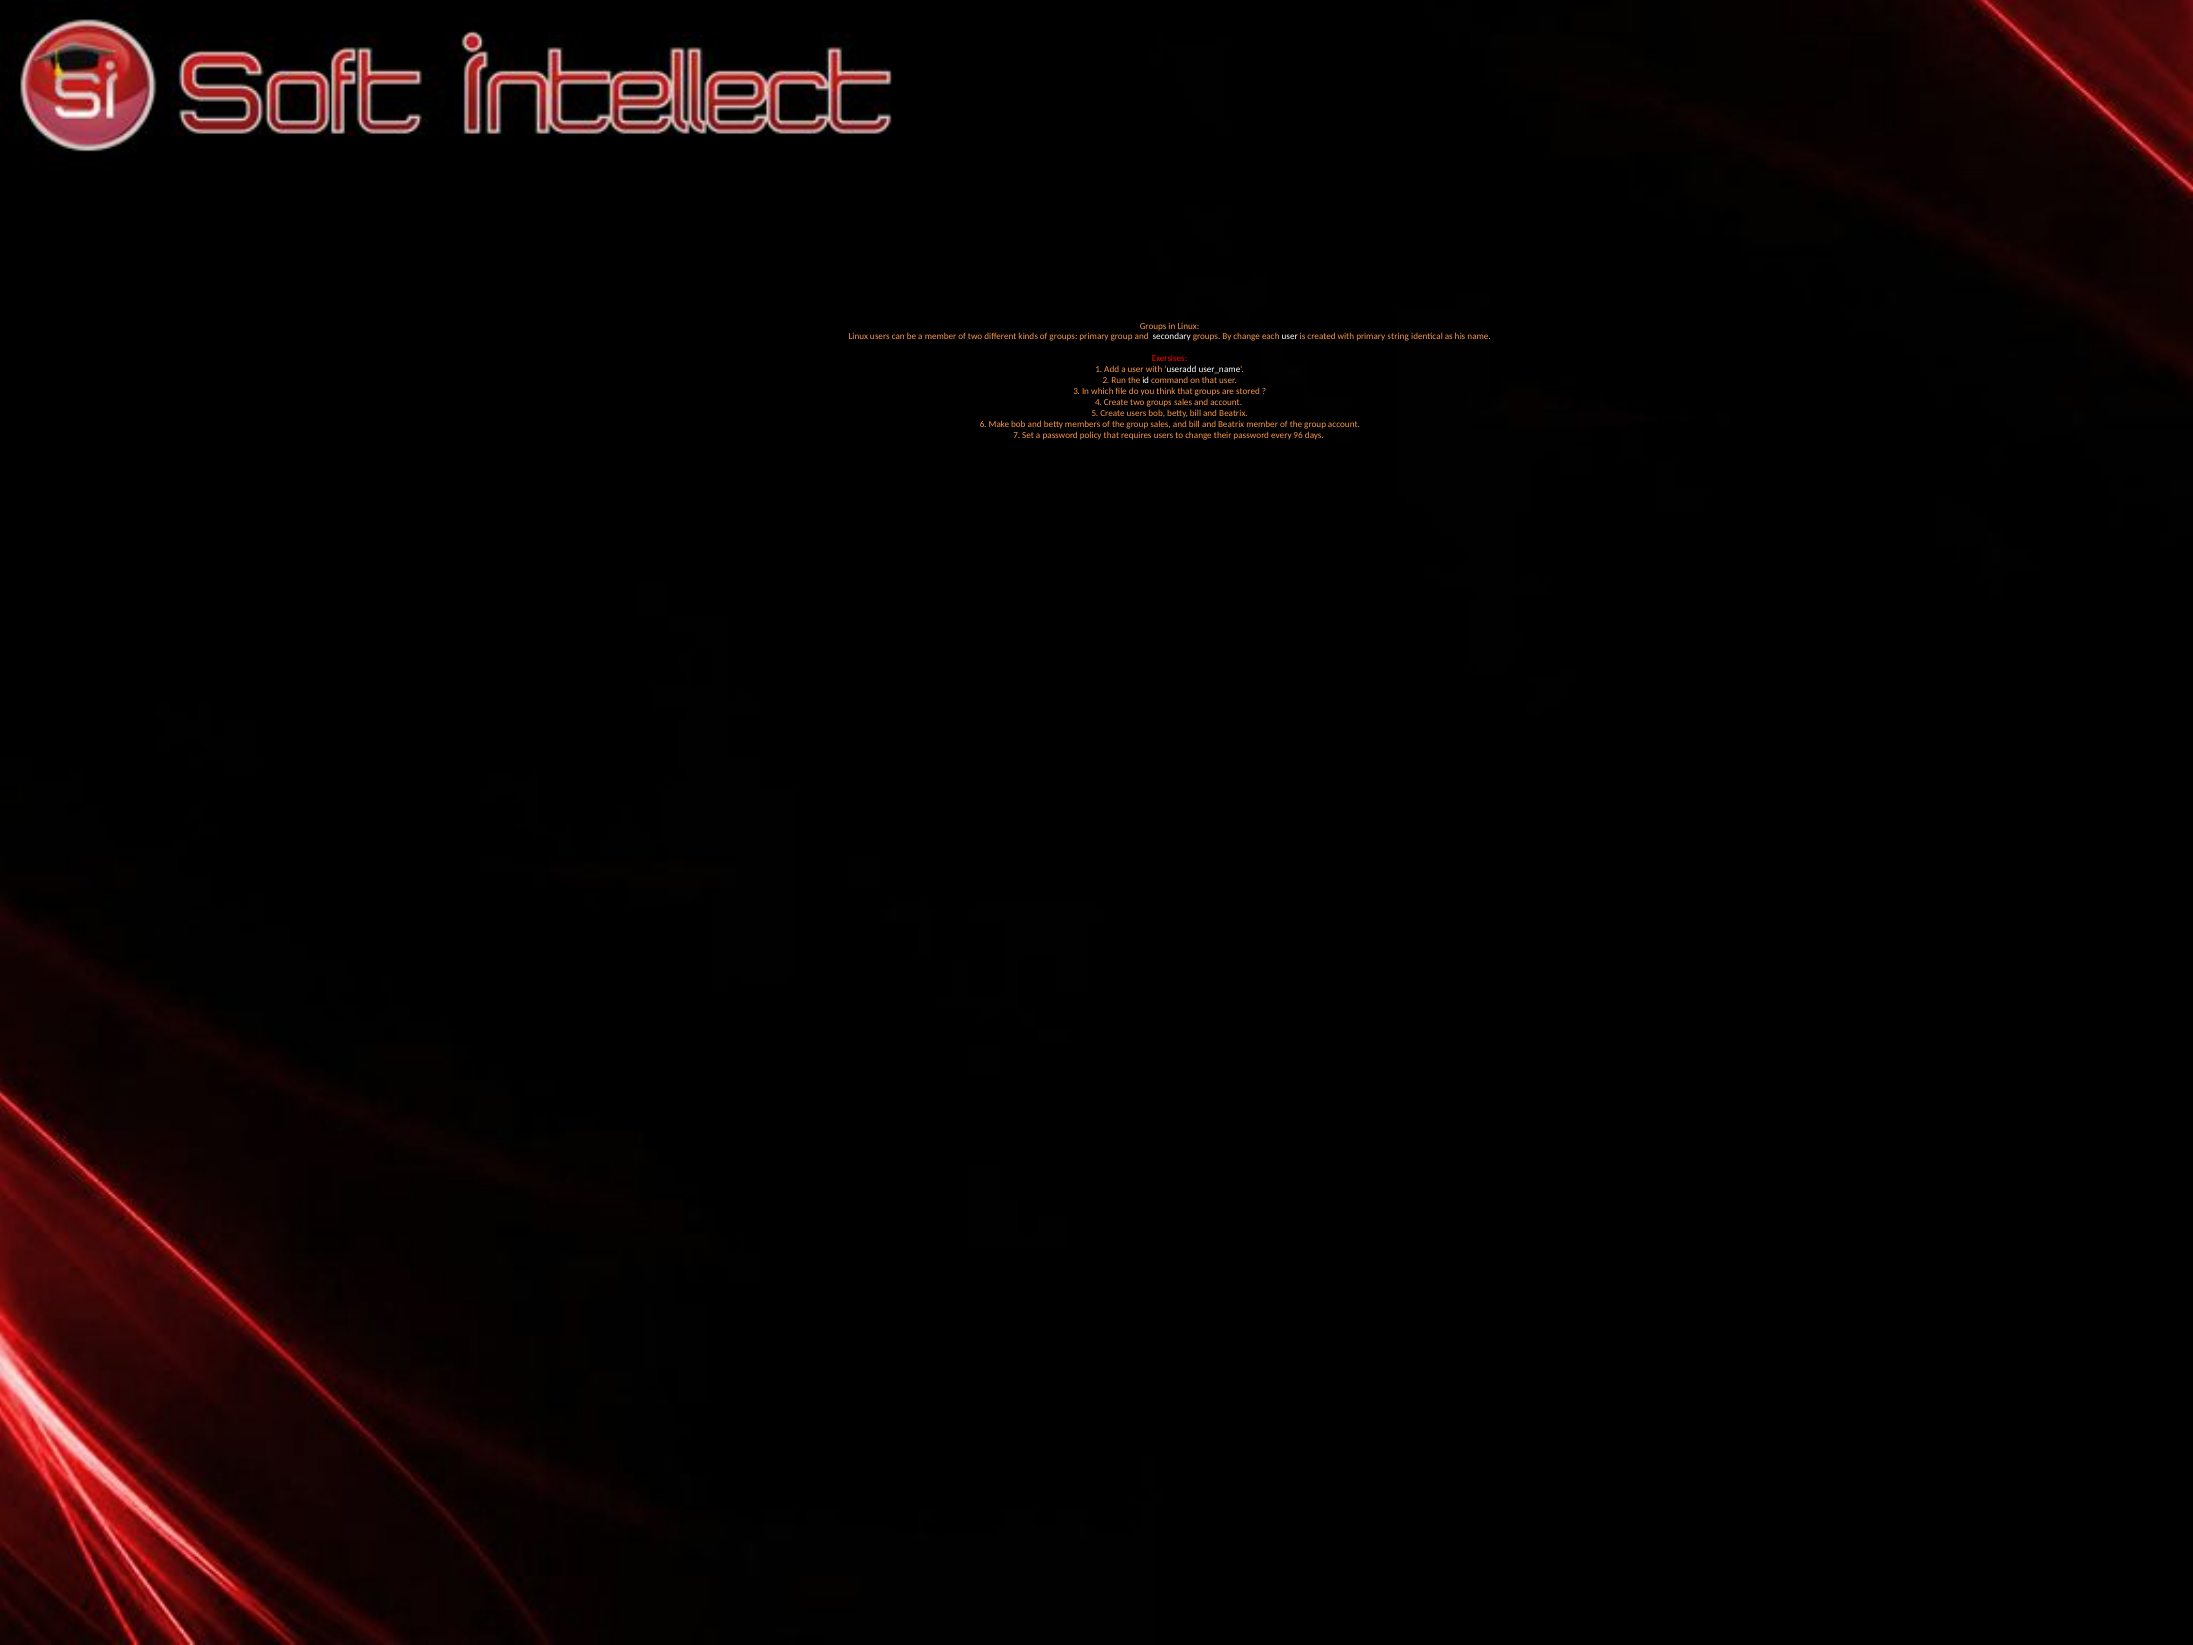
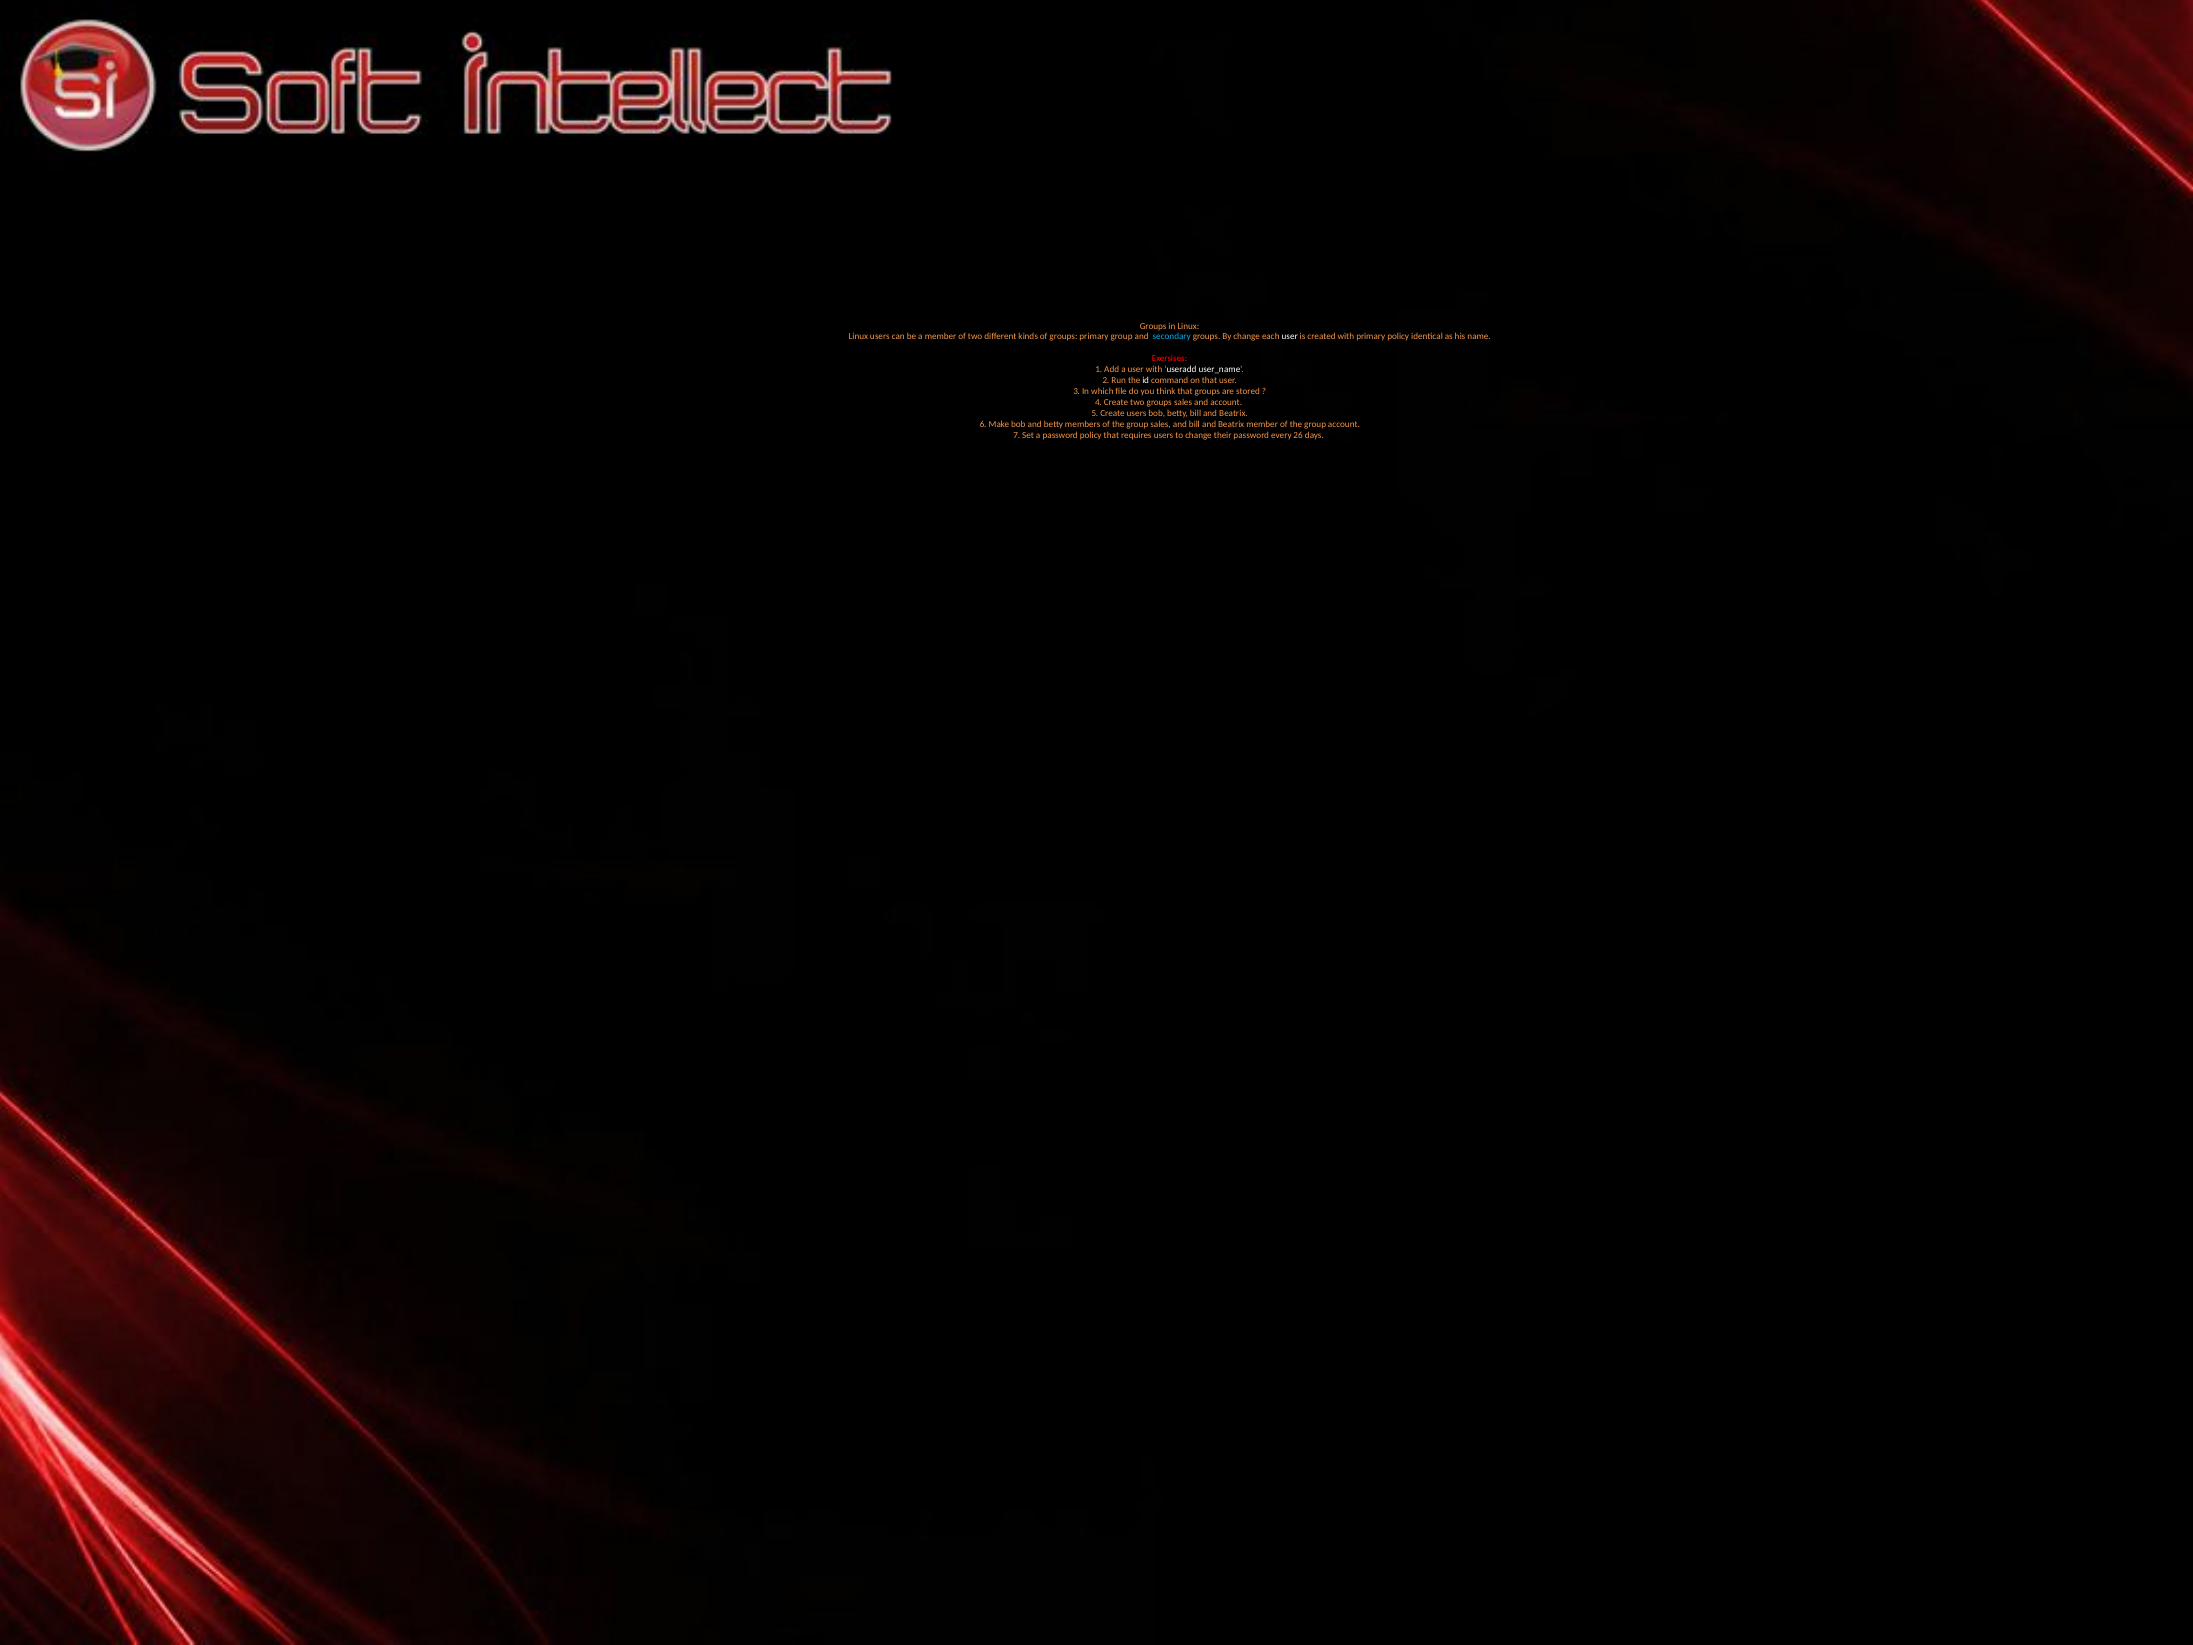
secondary colour: white -> light blue
primary string: string -> policy
96: 96 -> 26
